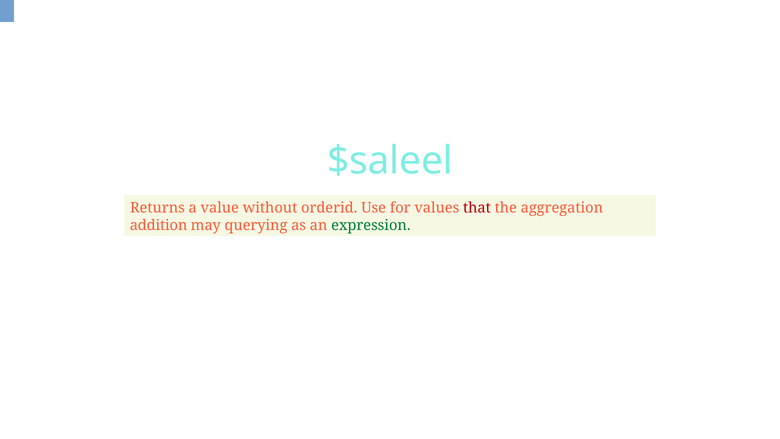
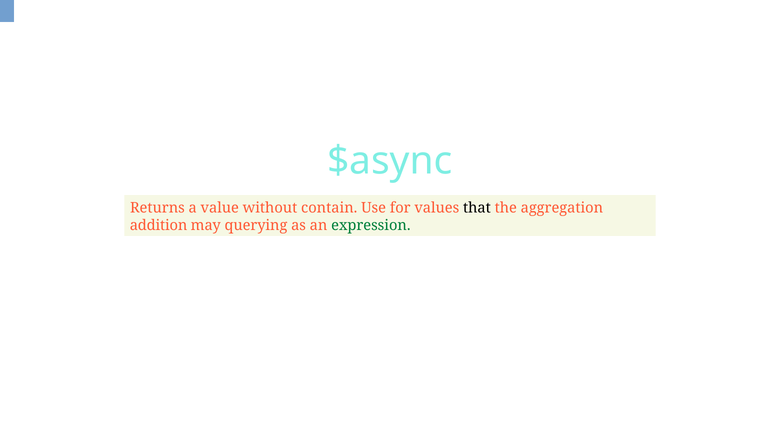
$saleel: $saleel -> $async
orderid: orderid -> contain
that colour: red -> black
